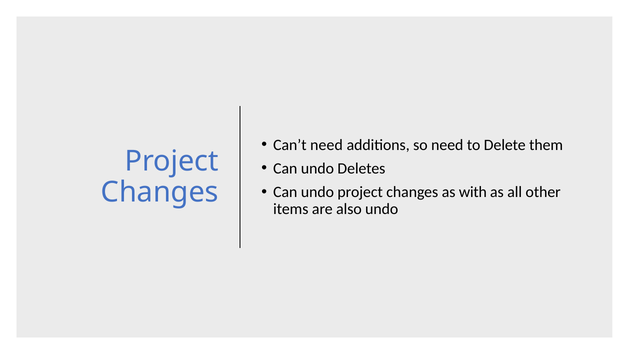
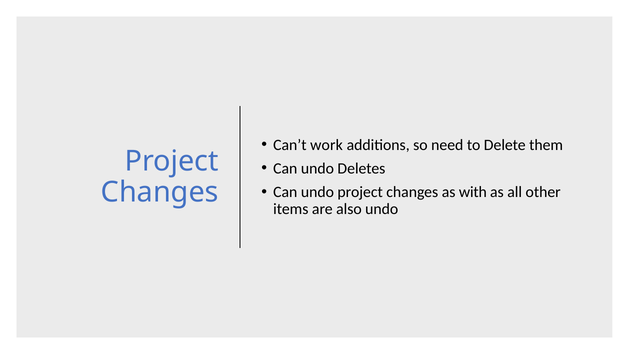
Can’t need: need -> work
